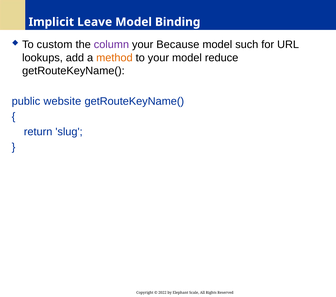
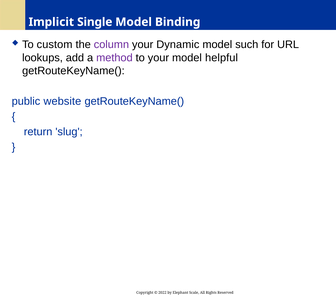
Leave: Leave -> Single
Because: Because -> Dynamic
method colour: orange -> purple
reduce: reduce -> helpful
